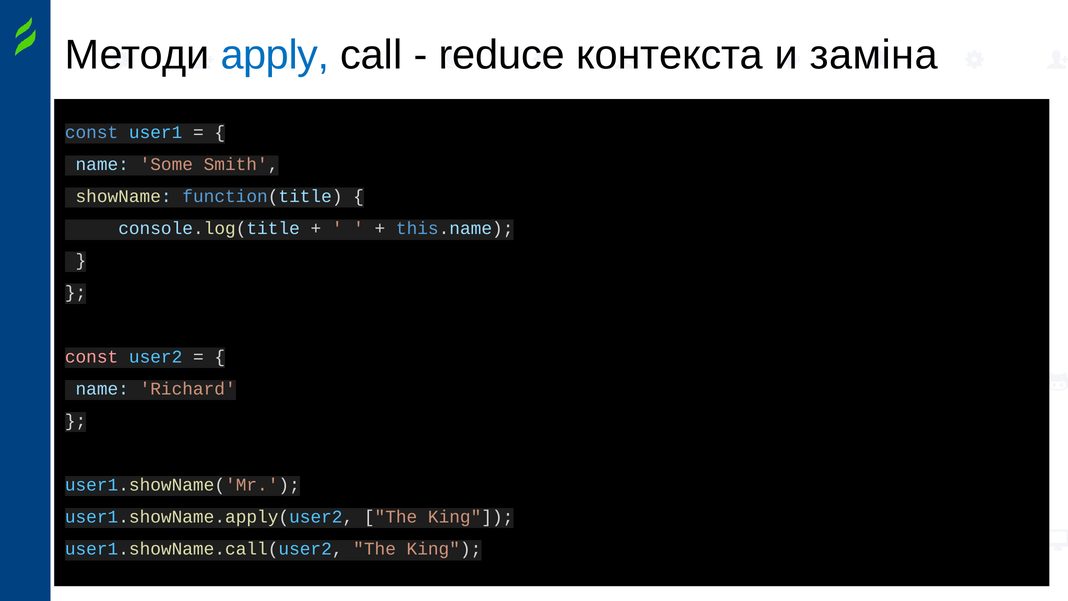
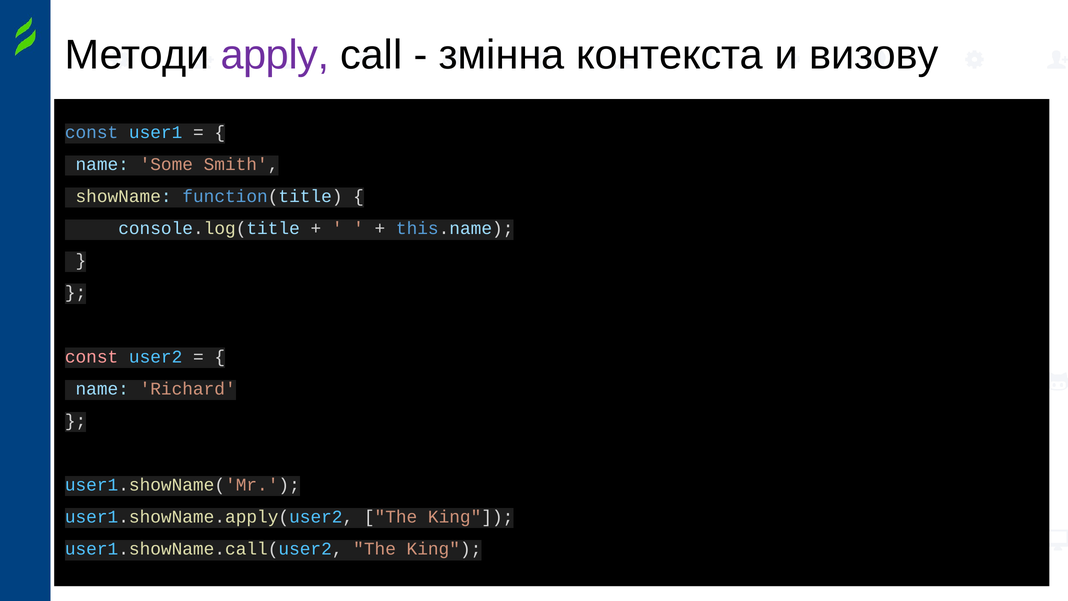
apply colour: blue -> purple
reduce: reduce -> змінна
заміна: заміна -> визову
